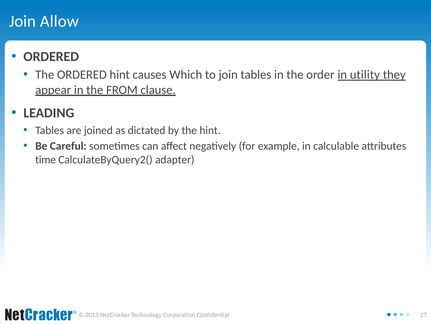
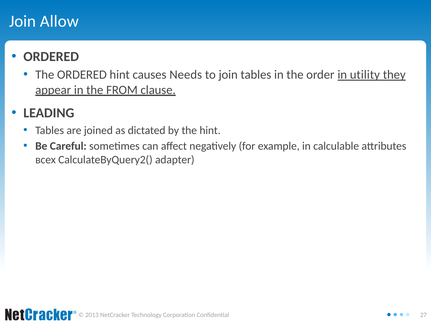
Which: Which -> Needs
time: time -> всех
